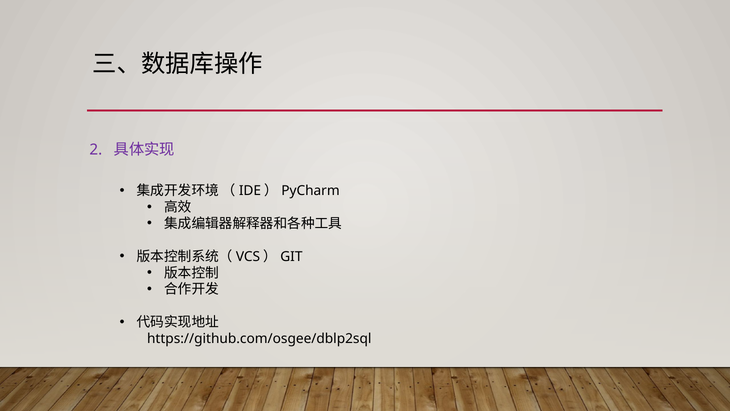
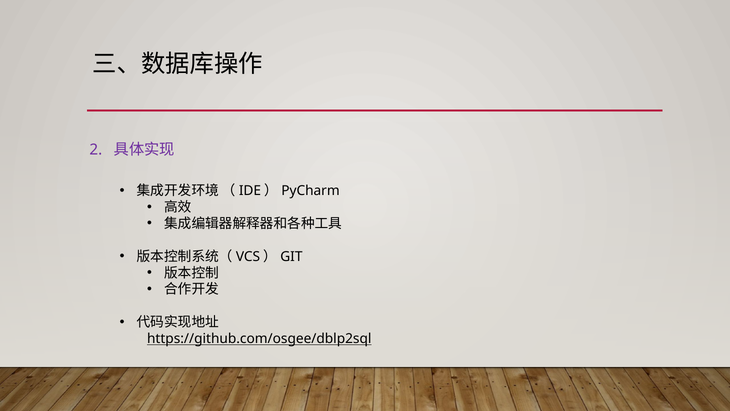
https://github.com/osgee/dblp2sql underline: none -> present
